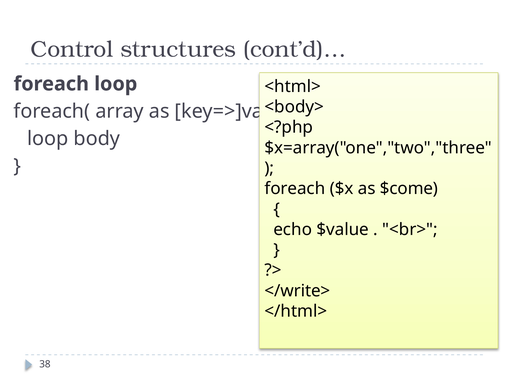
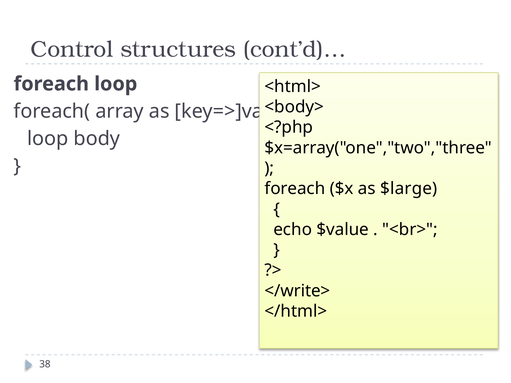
$come: $come -> $large
